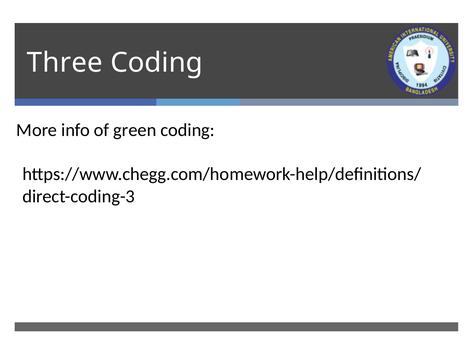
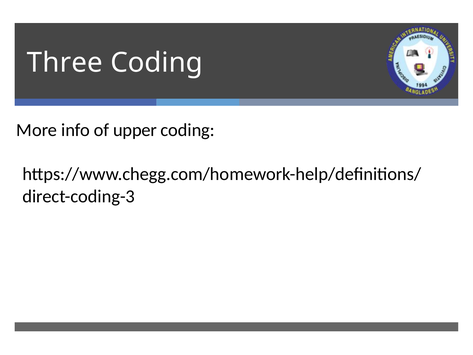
green: green -> upper
